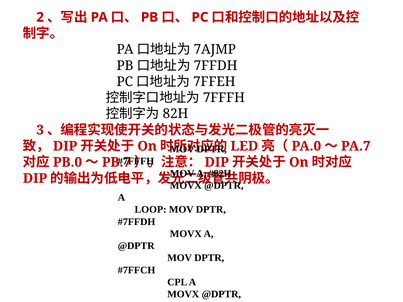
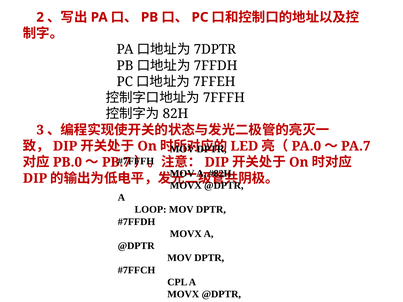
7AJMP: 7AJMP -> 7DPTR
